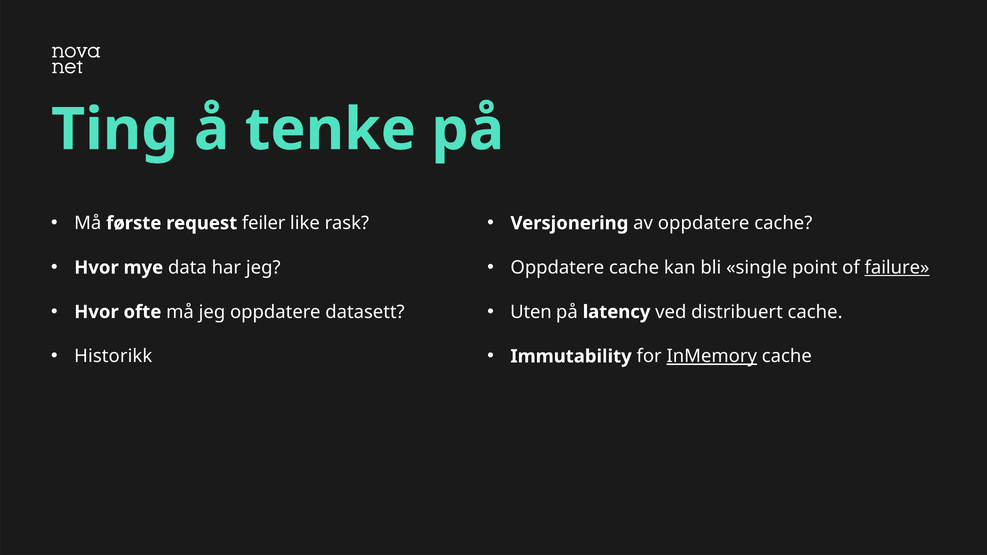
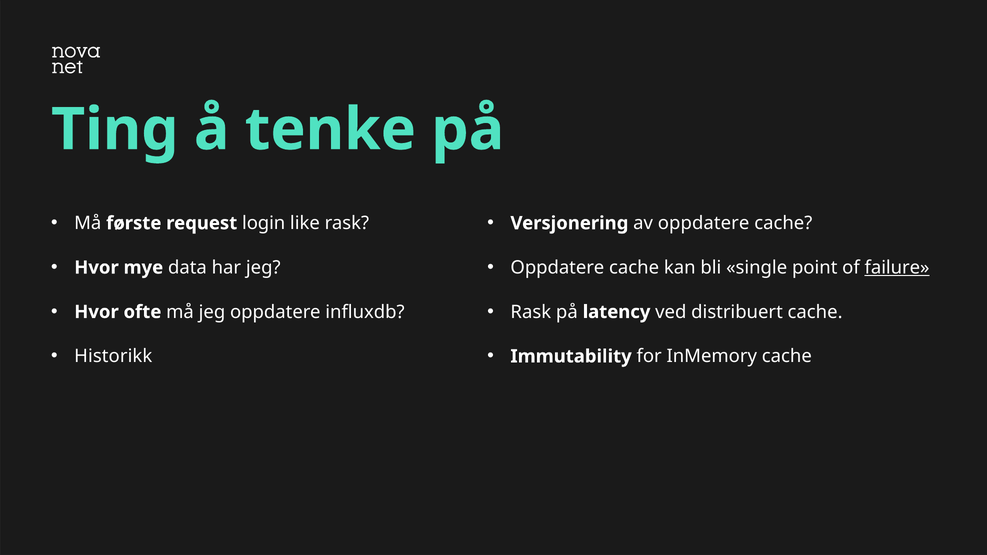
feiler: feiler -> login
datasett: datasett -> influxdb
Uten at (531, 312): Uten -> Rask
InMemory underline: present -> none
